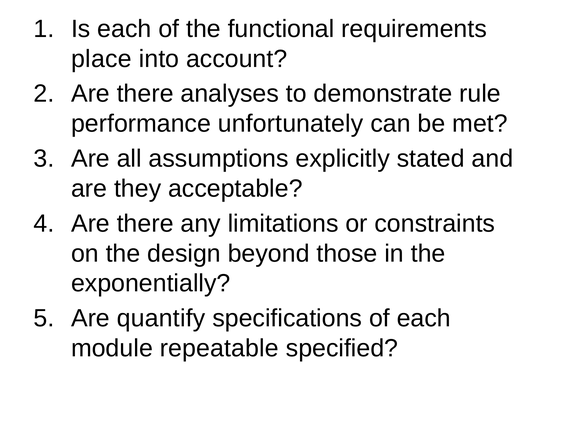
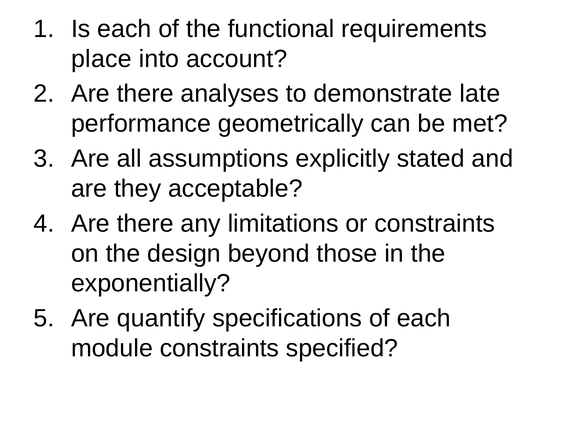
rule: rule -> late
unfortunately: unfortunately -> geometrically
module repeatable: repeatable -> constraints
